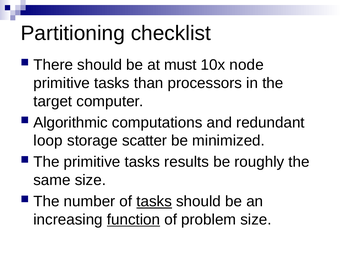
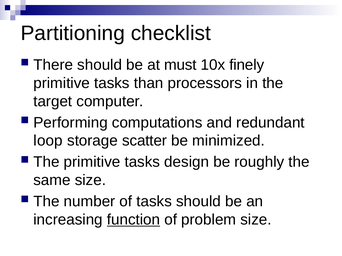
node: node -> finely
Algorithmic: Algorithmic -> Performing
results: results -> design
tasks at (154, 202) underline: present -> none
